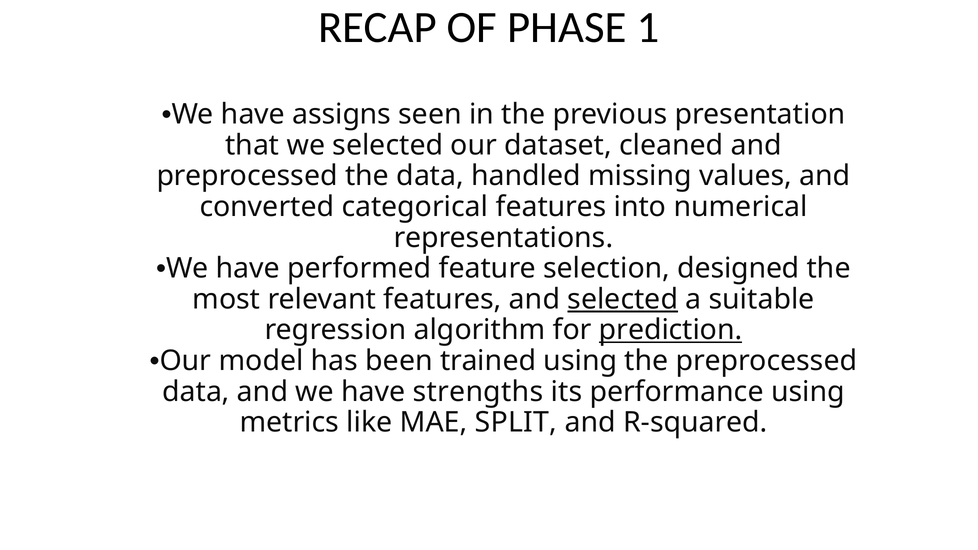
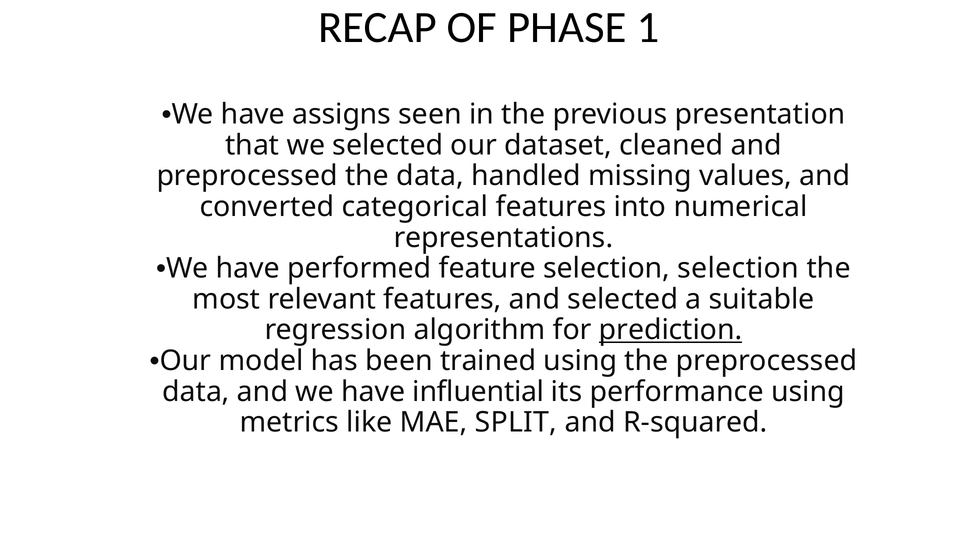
selection designed: designed -> selection
selected at (623, 299) underline: present -> none
strengths: strengths -> influential
